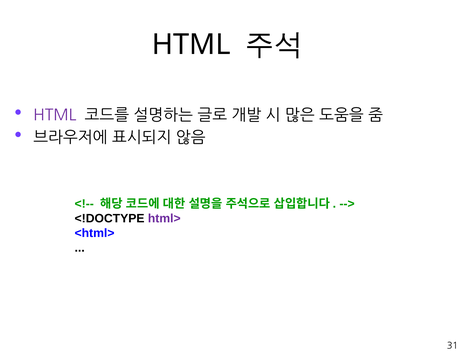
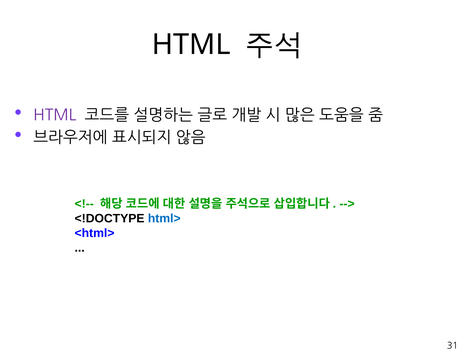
html> colour: purple -> blue
